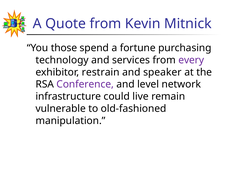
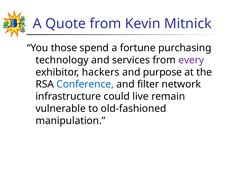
restrain: restrain -> hackers
speaker: speaker -> purpose
Conference colour: purple -> blue
level: level -> filter
